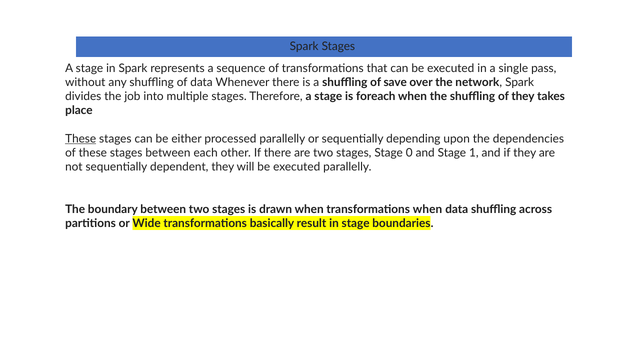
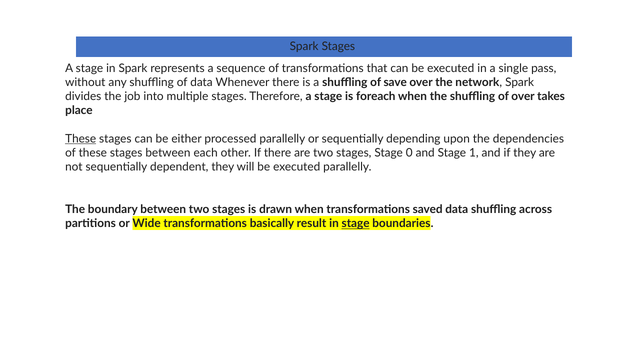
of they: they -> over
transformations when: when -> saved
stage at (356, 223) underline: none -> present
